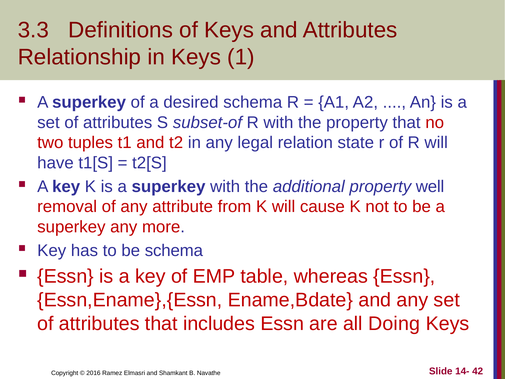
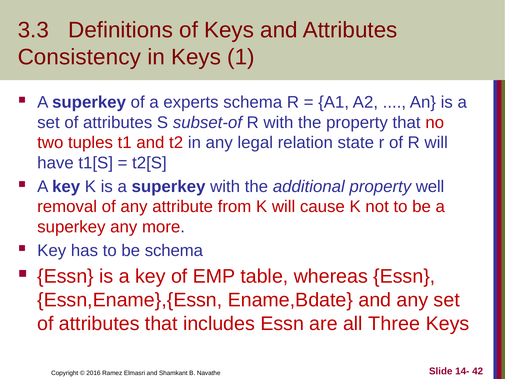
Relationship: Relationship -> Consistency
desired: desired -> experts
Doing: Doing -> Three
